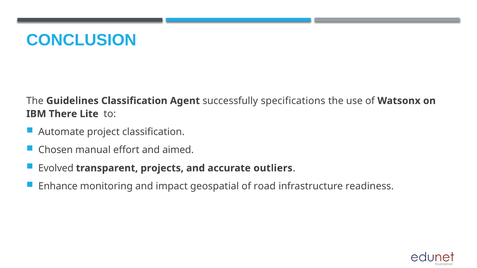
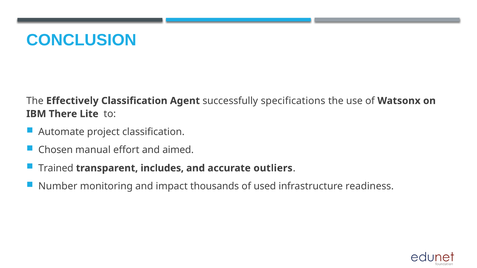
Guidelines: Guidelines -> Effectively
Evolved: Evolved -> Trained
projects: projects -> includes
Enhance: Enhance -> Number
geospatial: geospatial -> thousands
road: road -> used
